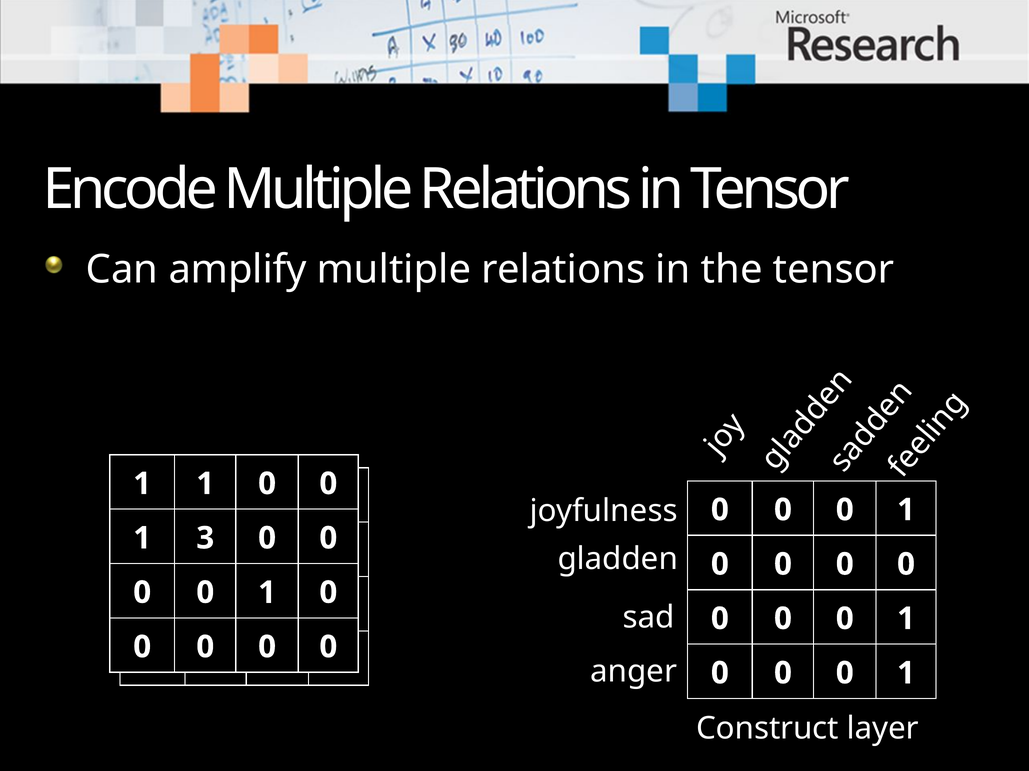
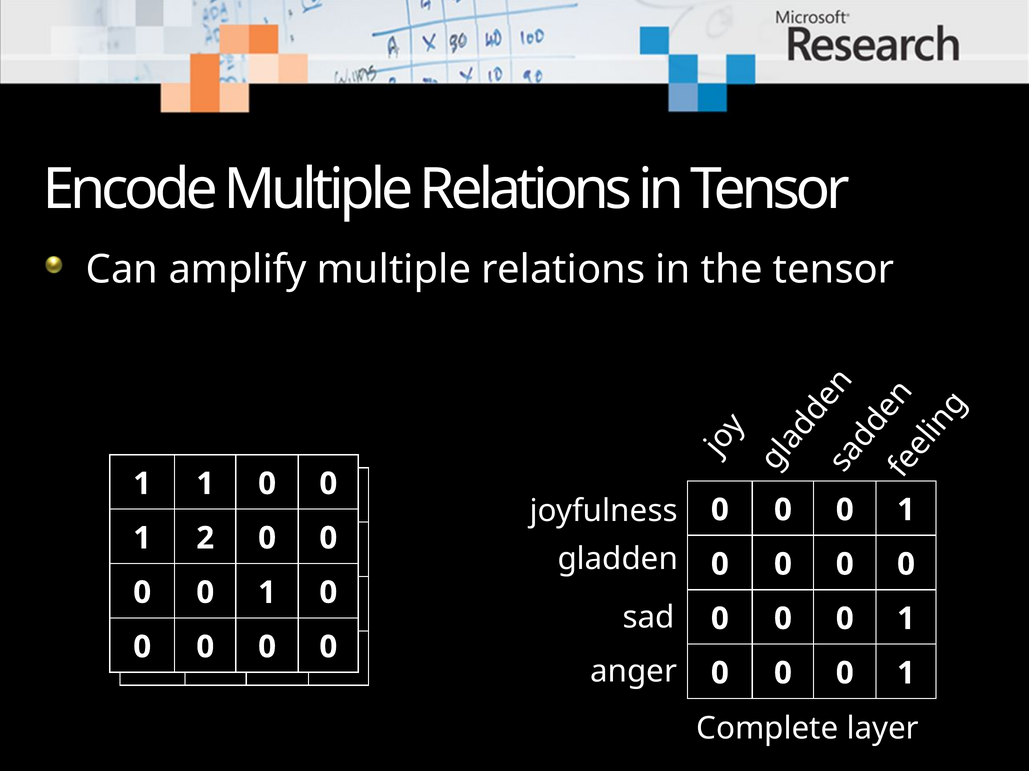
3: 3 -> 2
Construct: Construct -> Complete
